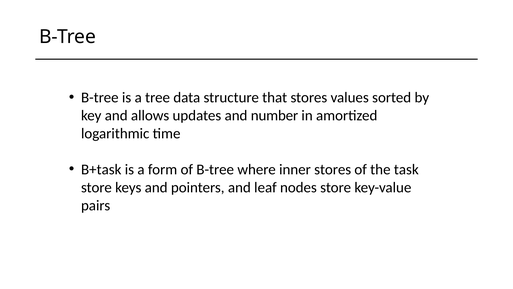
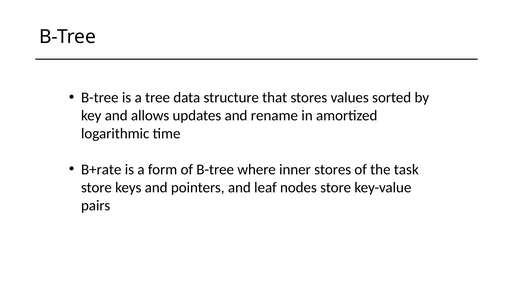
number: number -> rename
B+task: B+task -> B+rate
